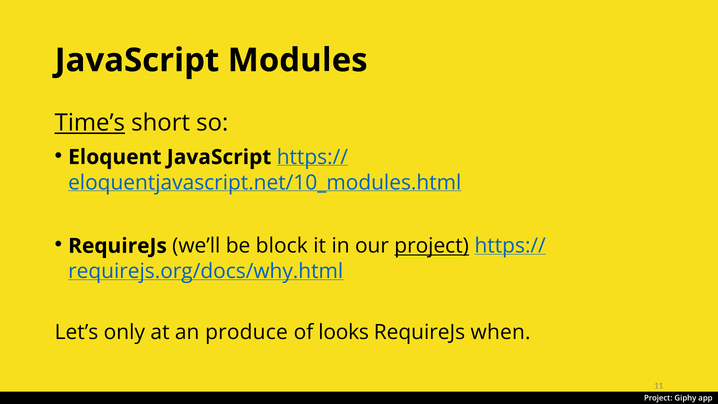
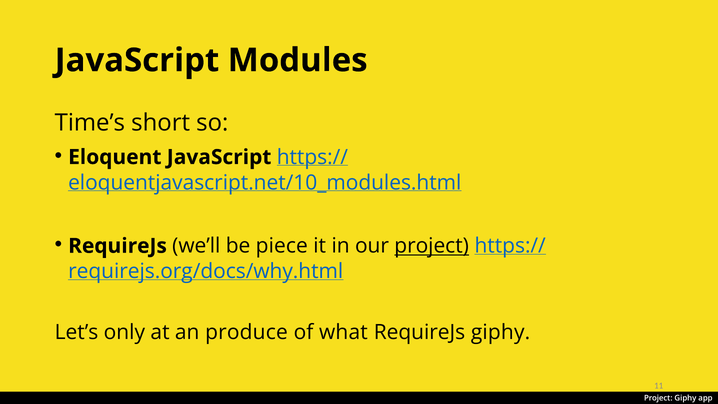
Time’s underline: present -> none
block: block -> piece
looks: looks -> what
RequireJs when: when -> giphy
